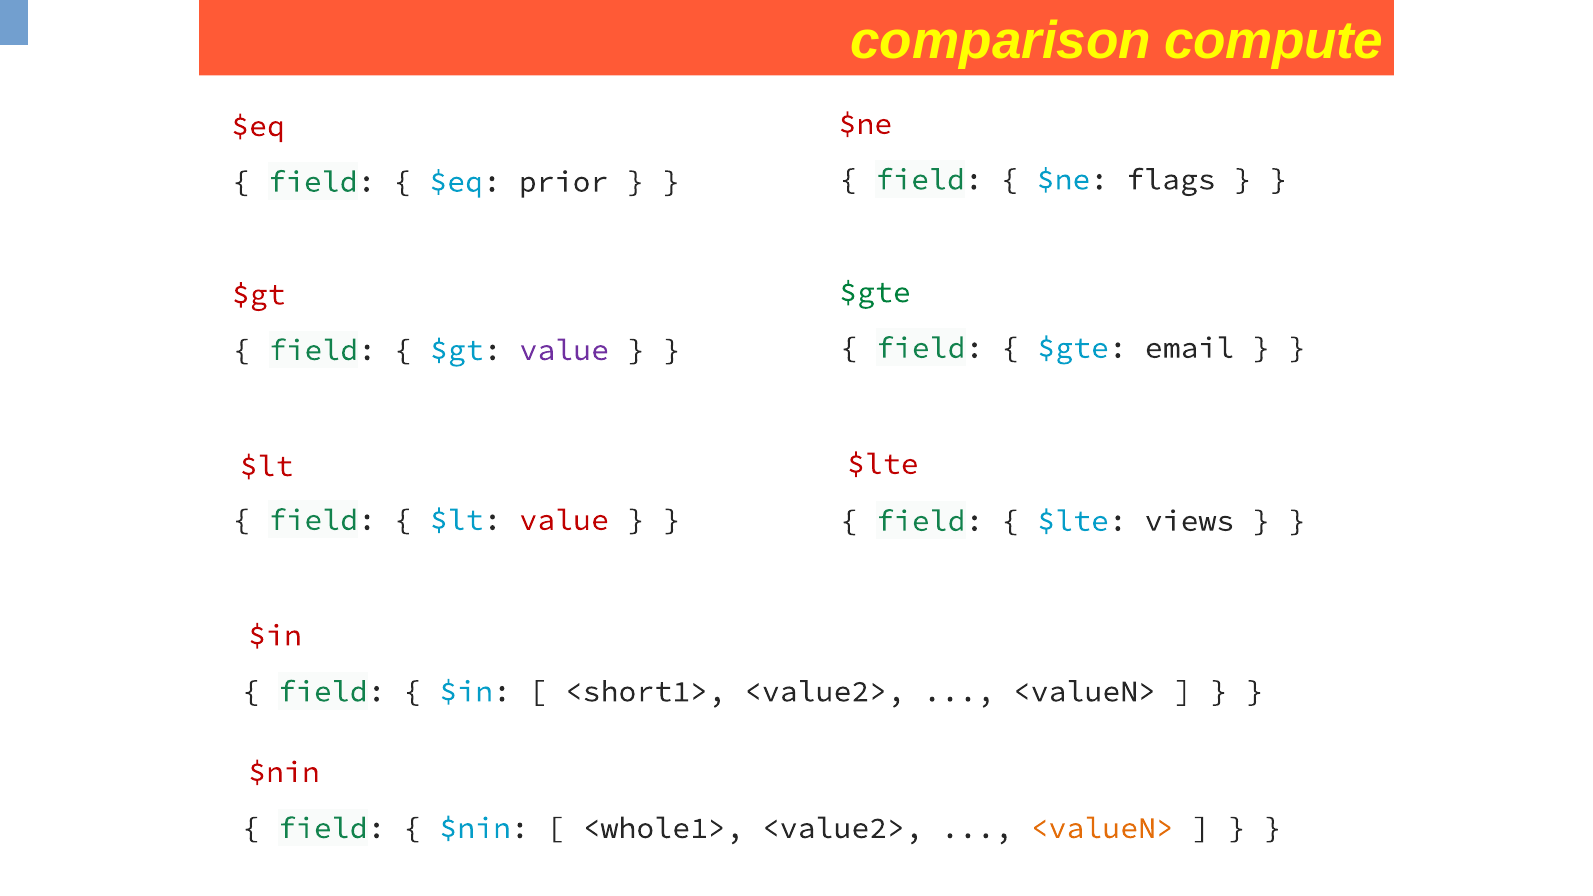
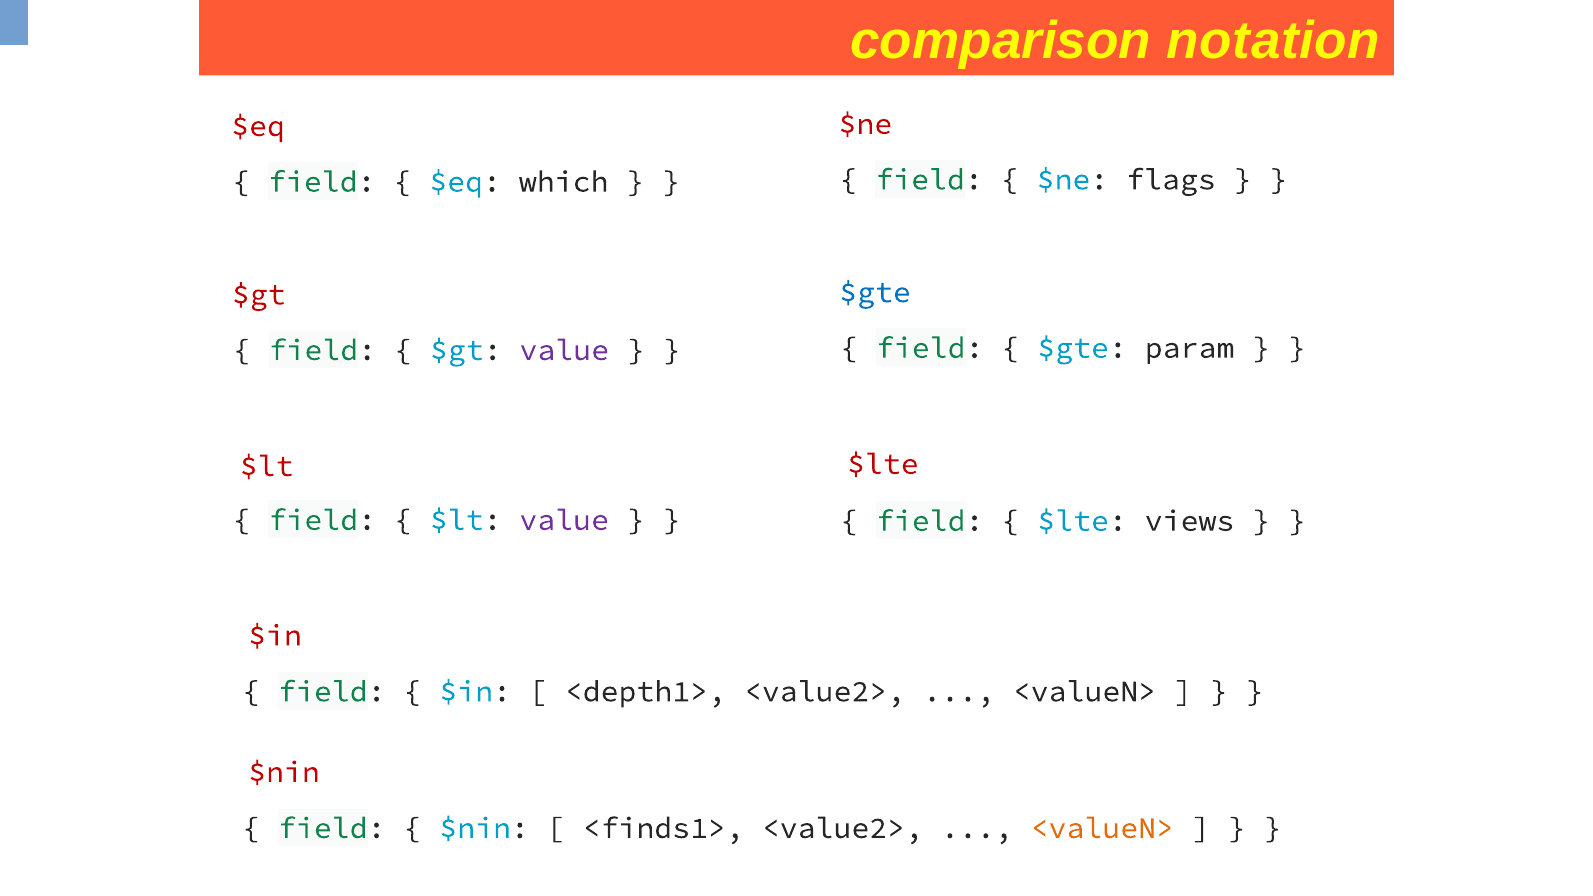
compute: compute -> notation
prior: prior -> which
$gte at (875, 292) colour: green -> blue
email: email -> param
value at (564, 520) colour: red -> purple
<short1>: <short1> -> <depth1>
<whole1>: <whole1> -> <finds1>
